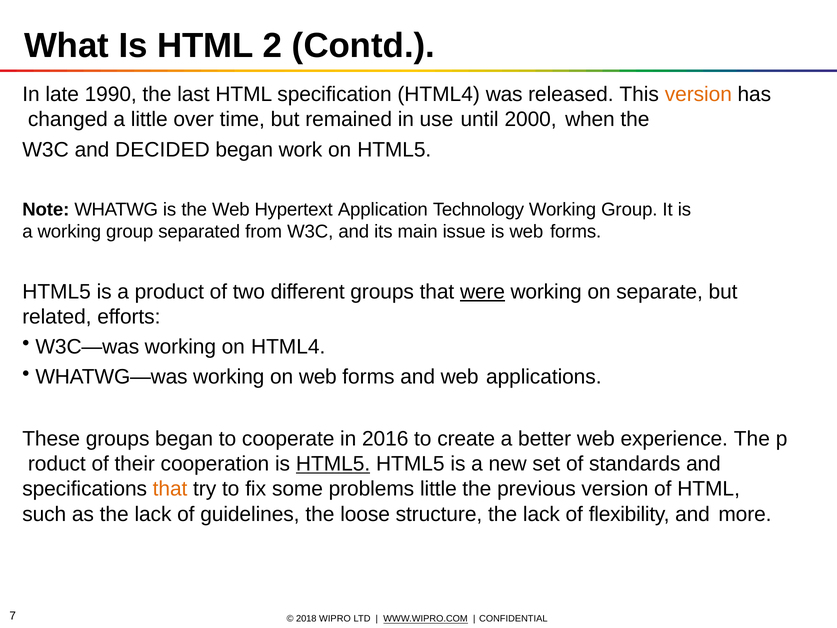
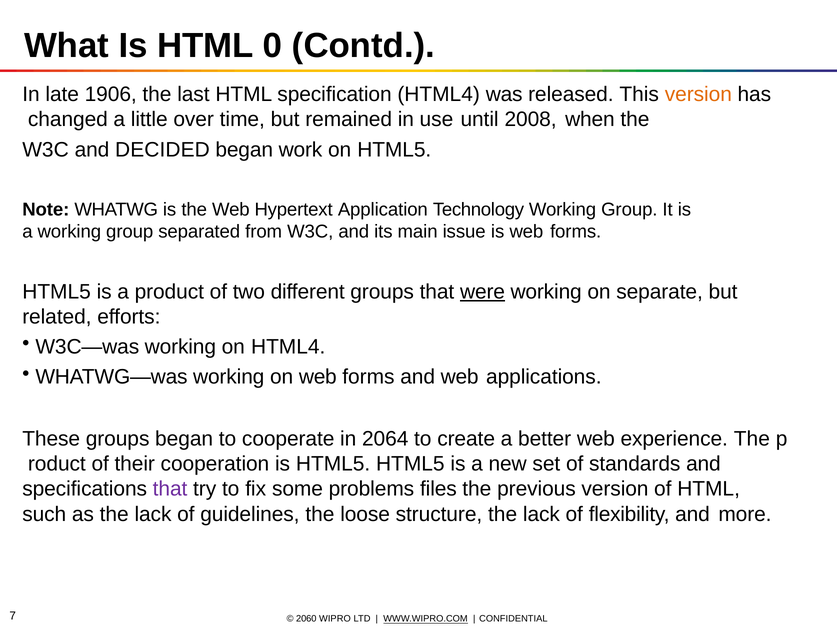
2: 2 -> 0
1990: 1990 -> 1906
2000: 2000 -> 2008
2016: 2016 -> 2064
HTML5 at (333, 464) underline: present -> none
that at (170, 489) colour: orange -> purple
problems little: little -> files
2018: 2018 -> 2060
